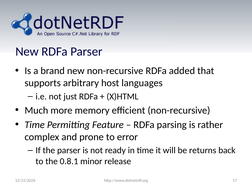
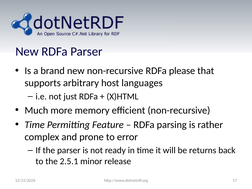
added: added -> please
0.8.1: 0.8.1 -> 2.5.1
